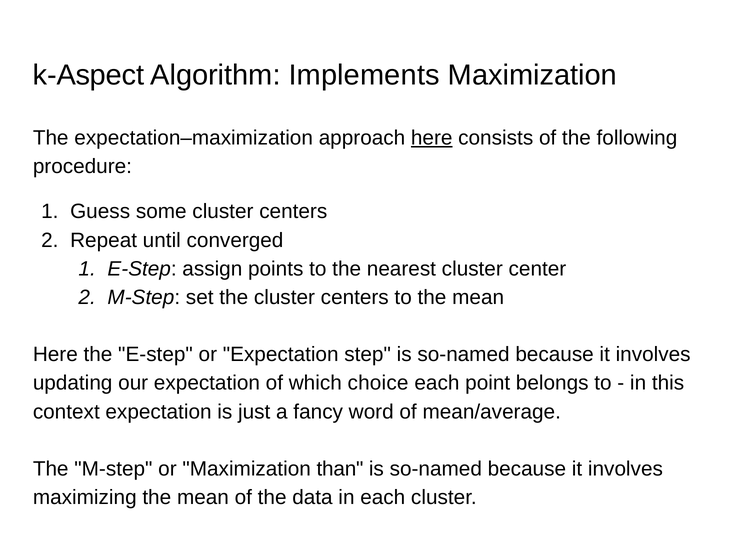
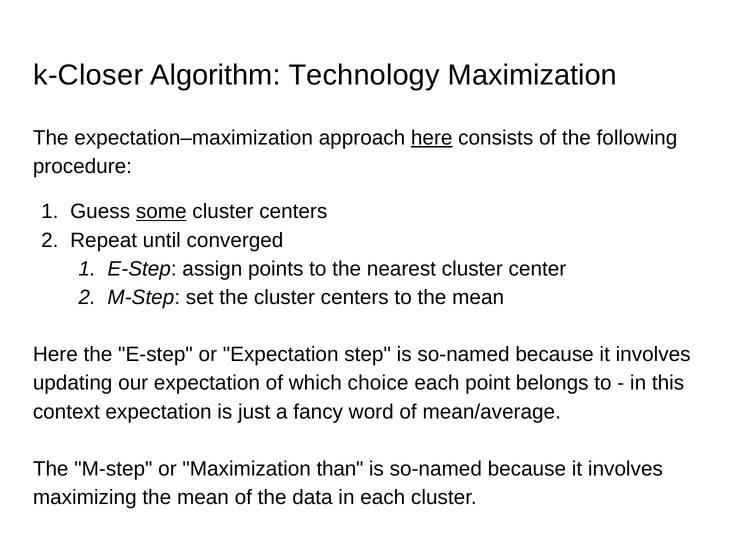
k-Aspect: k-Aspect -> k-Closer
Implements: Implements -> Technology
some underline: none -> present
